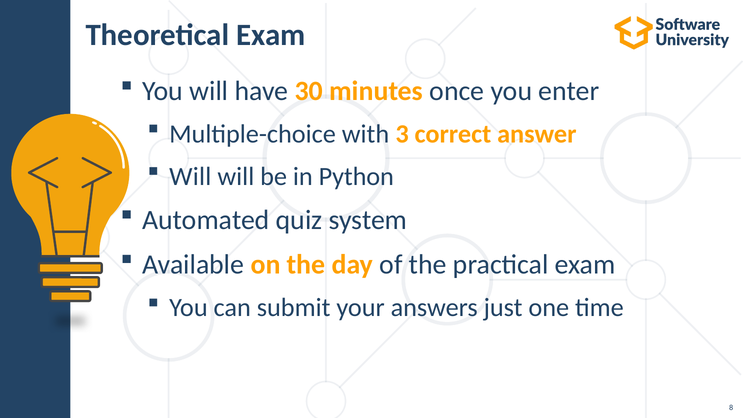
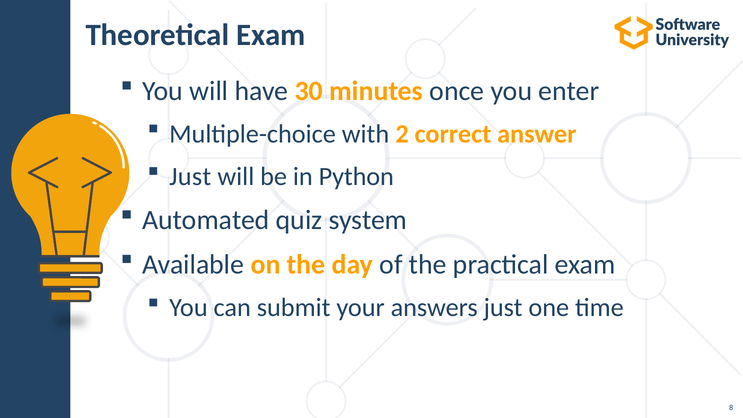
3: 3 -> 2
Will at (190, 176): Will -> Just
